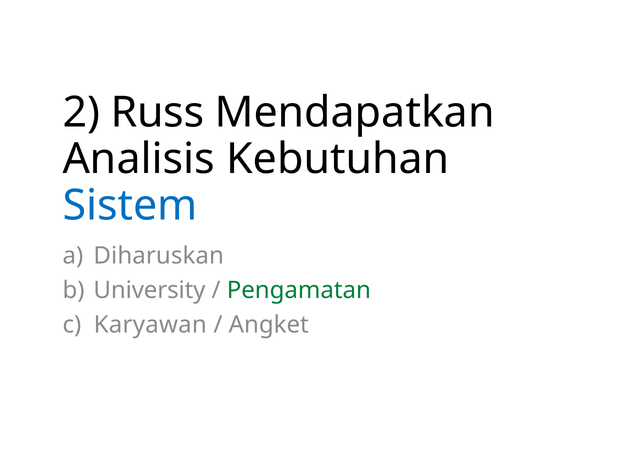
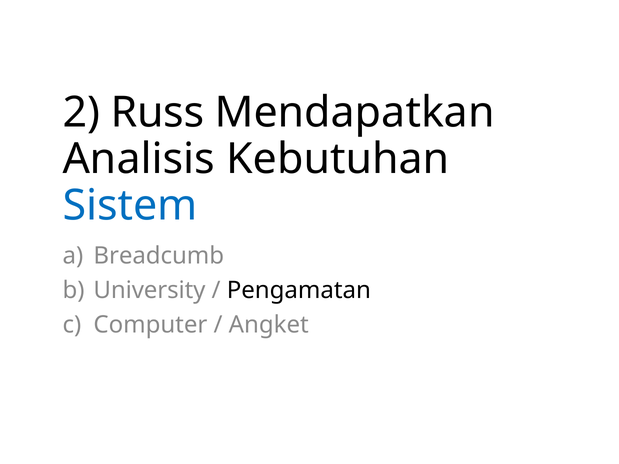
Diharuskan: Diharuskan -> Breadcumb
Pengamatan colour: green -> black
Karyawan: Karyawan -> Computer
